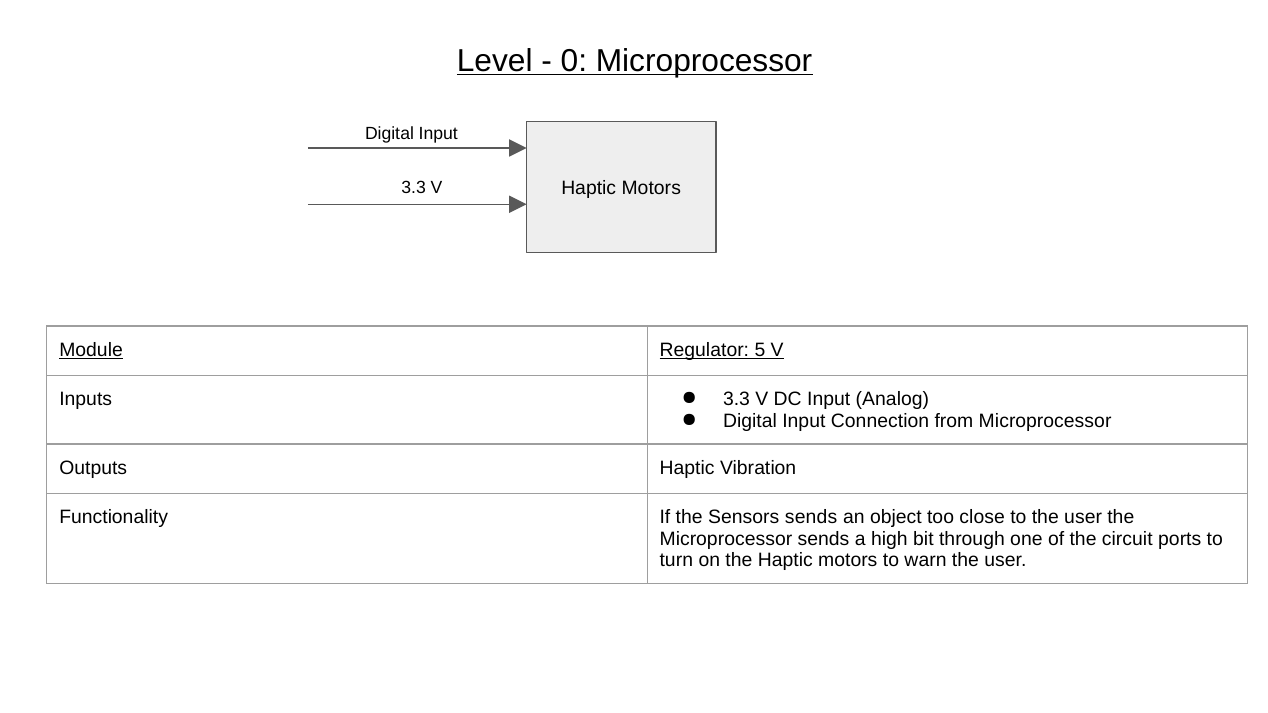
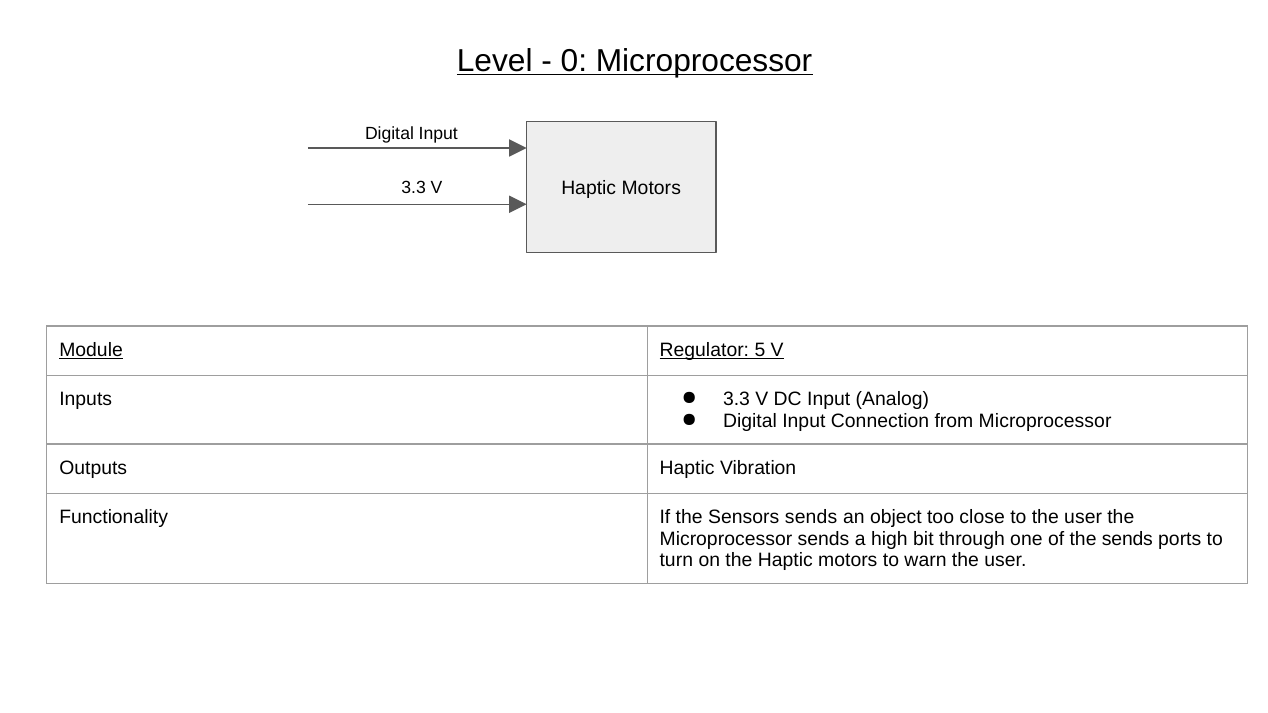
the circuit: circuit -> sends
